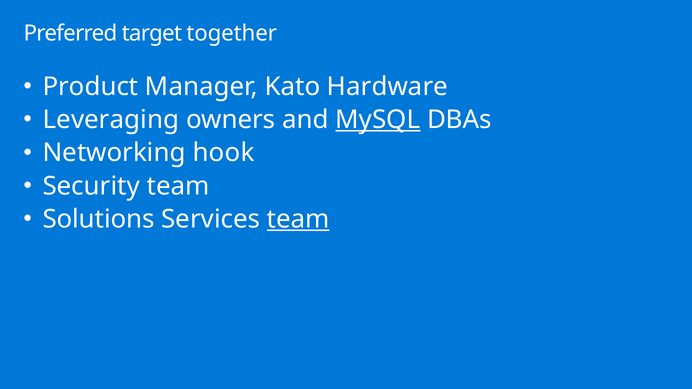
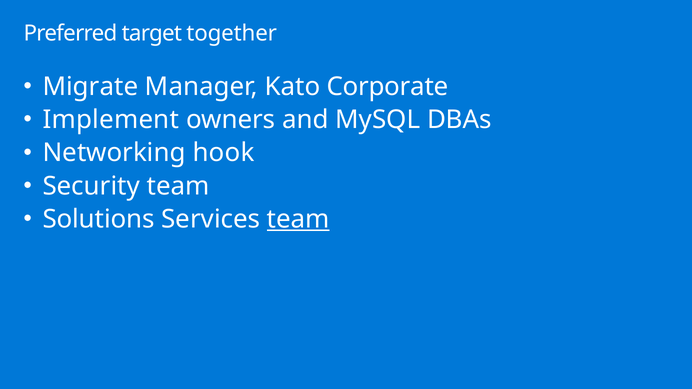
Product: Product -> Migrate
Hardware: Hardware -> Corporate
Leveraging: Leveraging -> Implement
MySQL underline: present -> none
